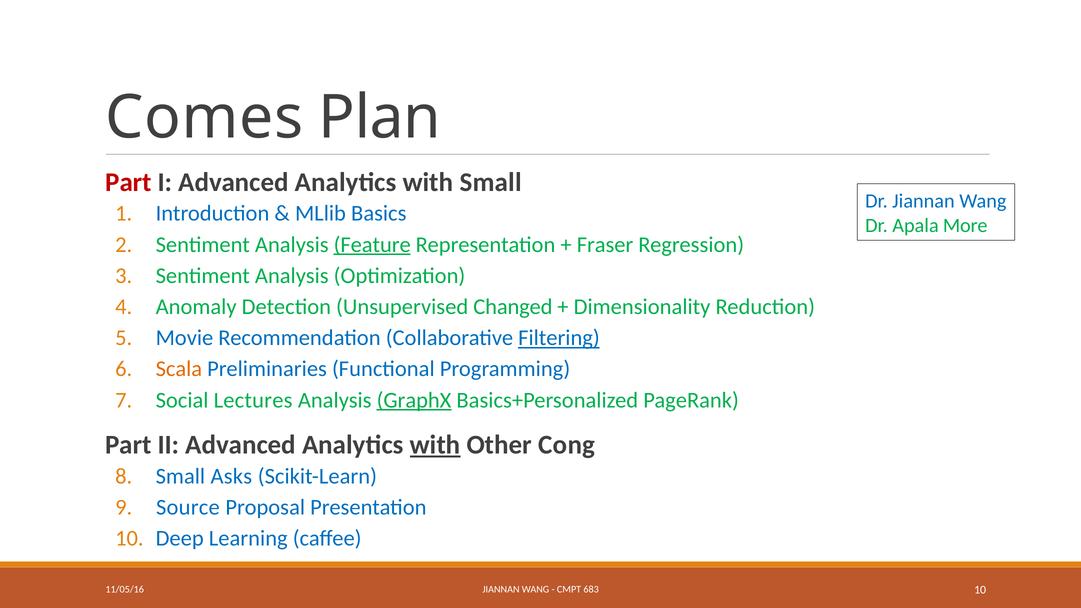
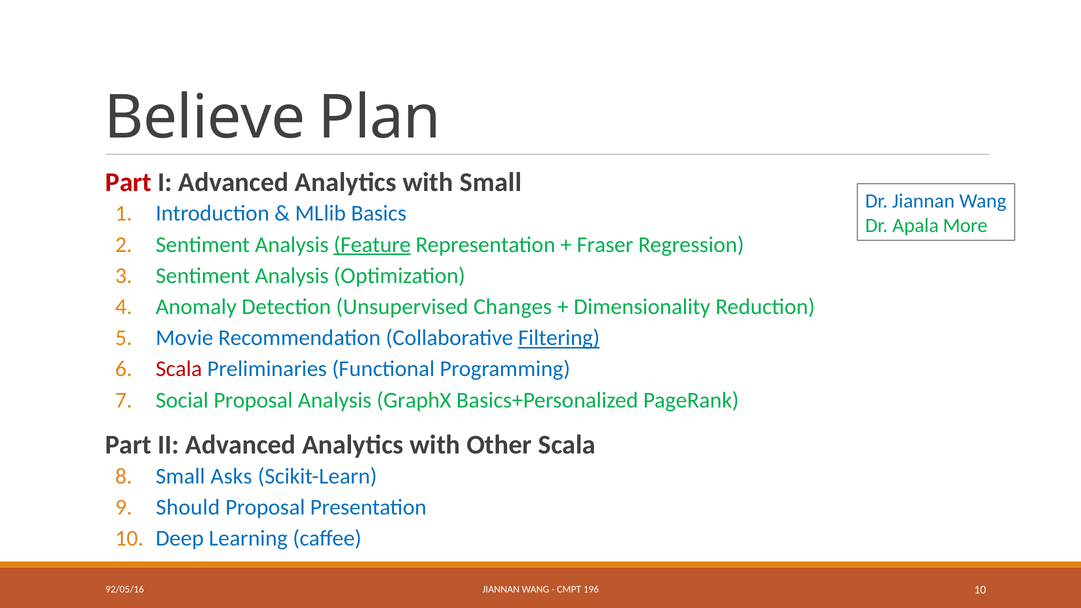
Comes: Comes -> Believe
Changed: Changed -> Changes
Scala at (179, 369) colour: orange -> red
Social Lectures: Lectures -> Proposal
GraphX underline: present -> none
with at (435, 445) underline: present -> none
Other Cong: Cong -> Scala
Source: Source -> Should
11/05/16: 11/05/16 -> 92/05/16
683: 683 -> 196
